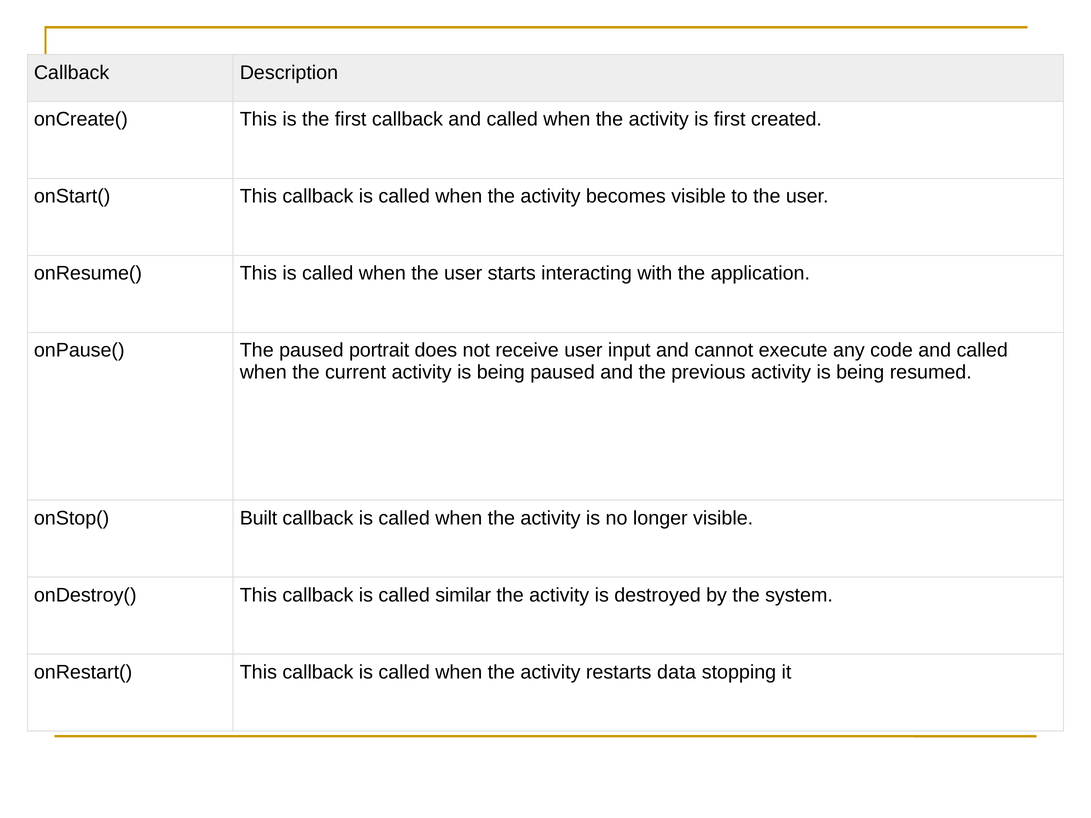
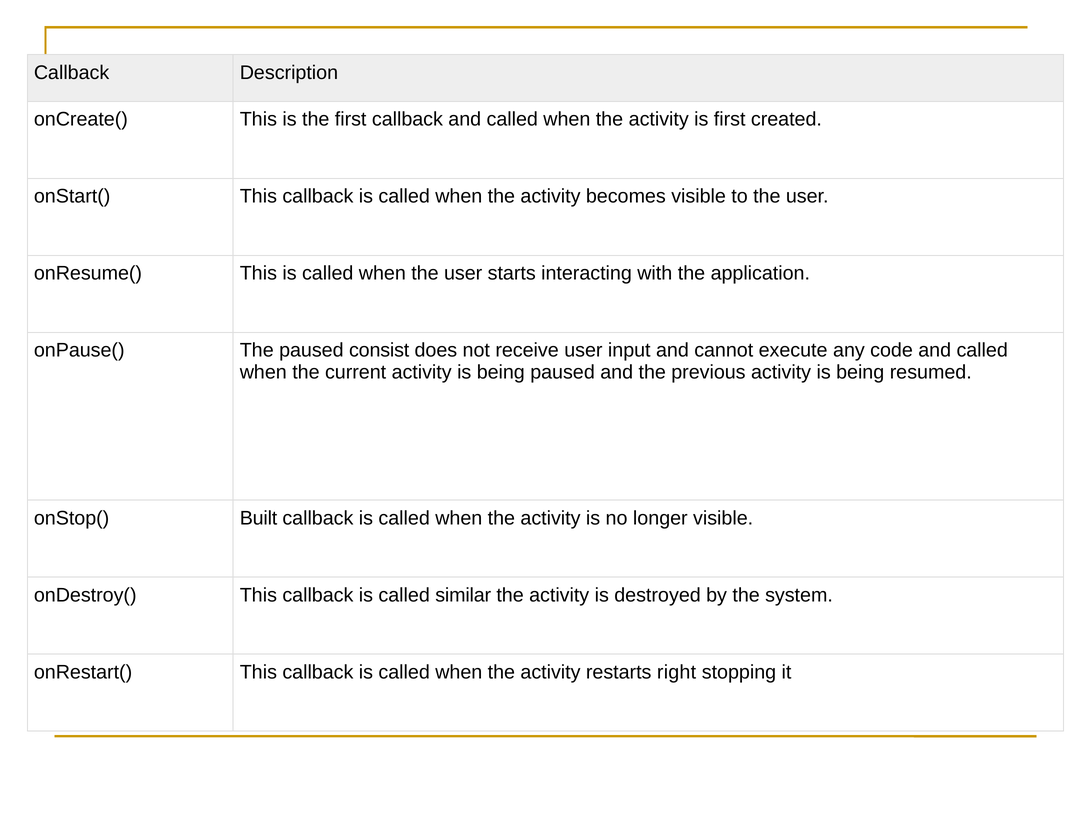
portrait: portrait -> consist
data: data -> right
